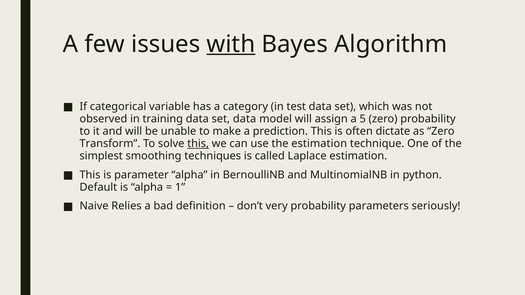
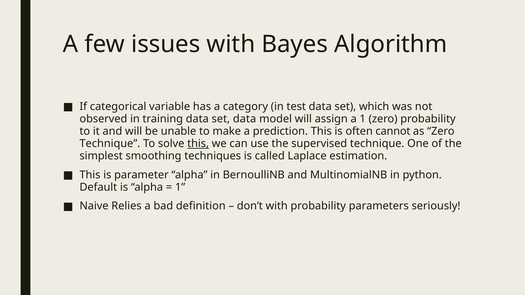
with at (231, 44) underline: present -> none
a 5: 5 -> 1
dictate: dictate -> cannot
Transform at (110, 144): Transform -> Technique
the estimation: estimation -> supervised
don’t very: very -> with
